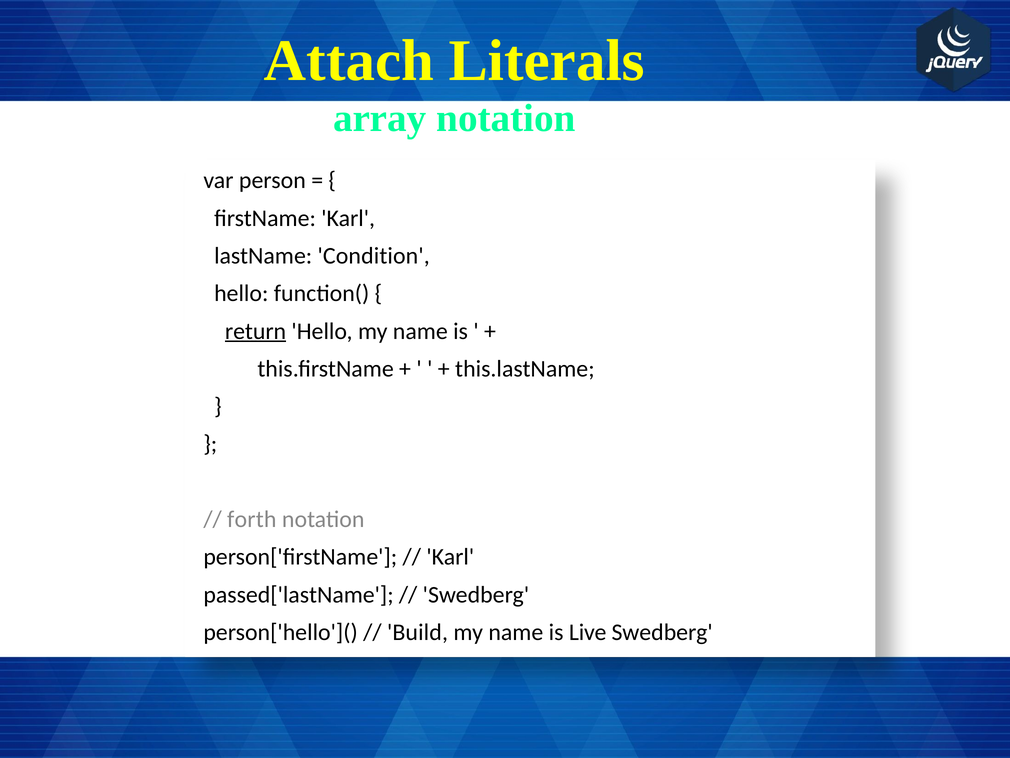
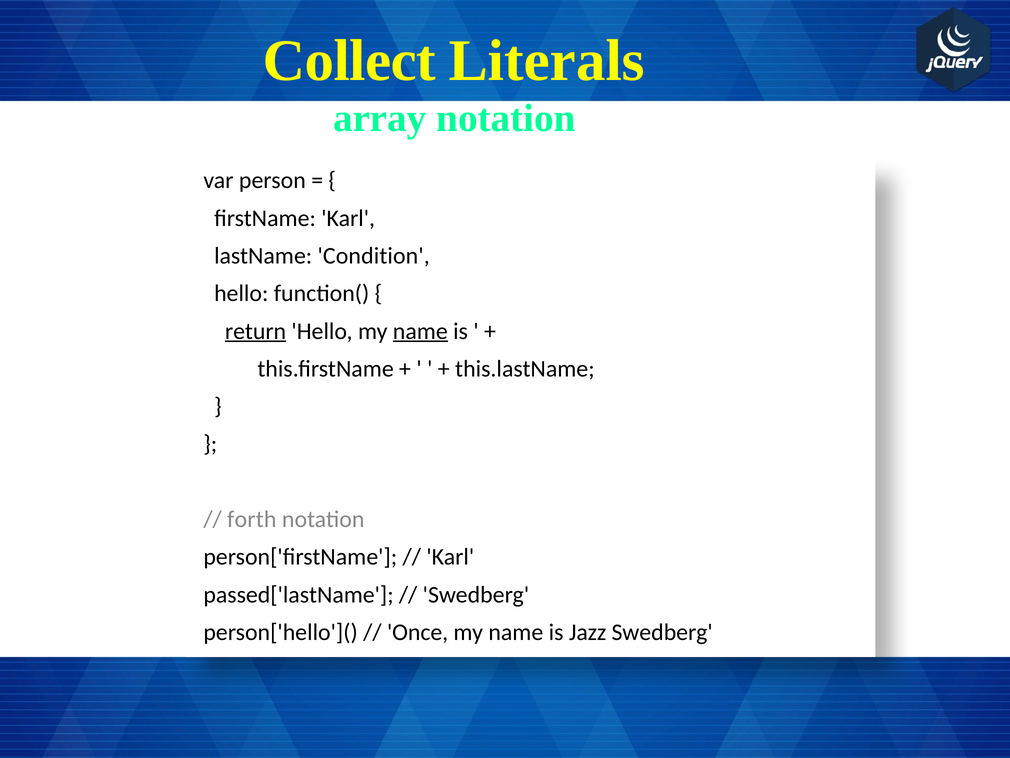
Attach: Attach -> Collect
name at (420, 331) underline: none -> present
Build: Build -> Once
Live: Live -> Jazz
